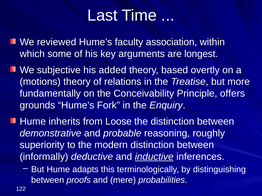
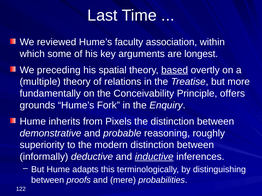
subjective: subjective -> preceding
added: added -> spatial
based underline: none -> present
motions: motions -> multiple
Loose: Loose -> Pixels
